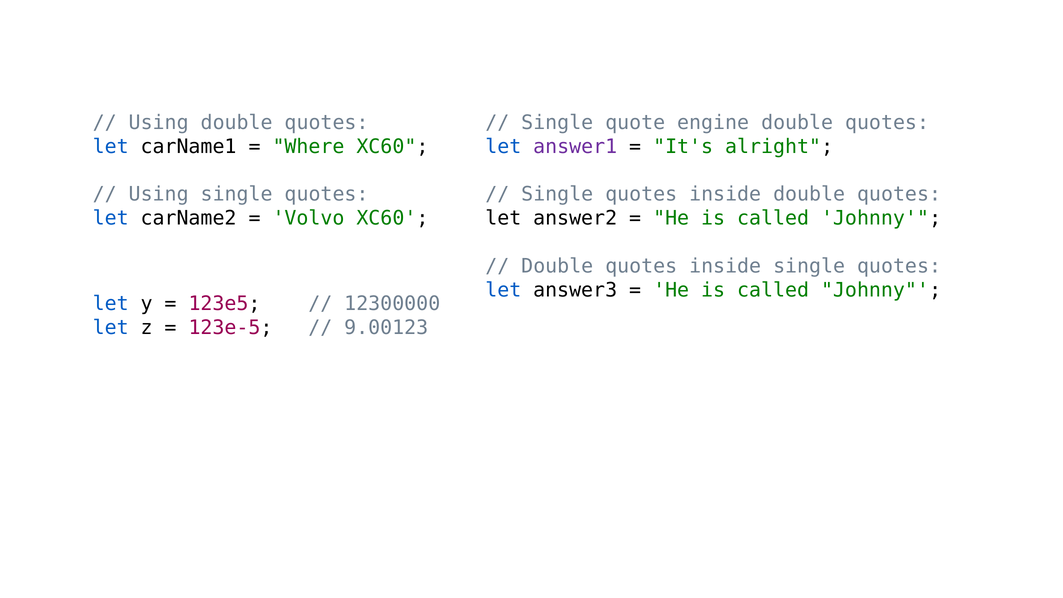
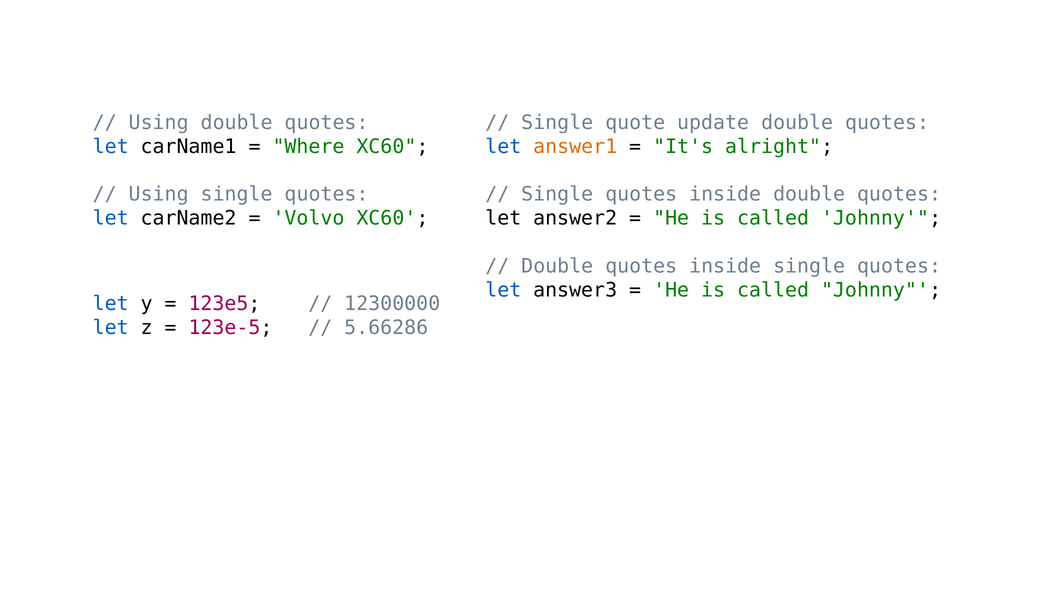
engine: engine -> update
answer1 colour: purple -> orange
9.00123: 9.00123 -> 5.66286
